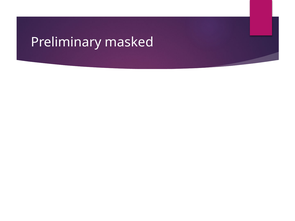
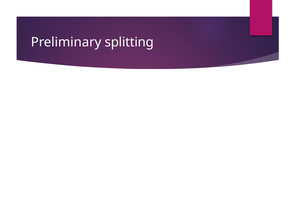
masked: masked -> splitting
